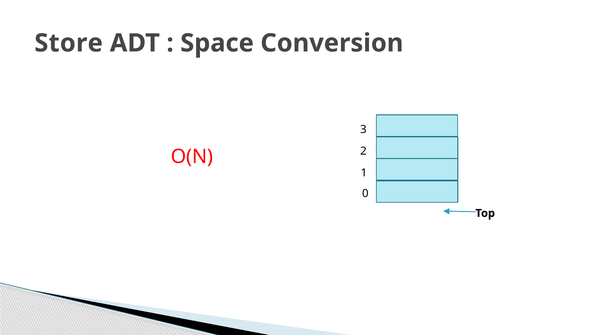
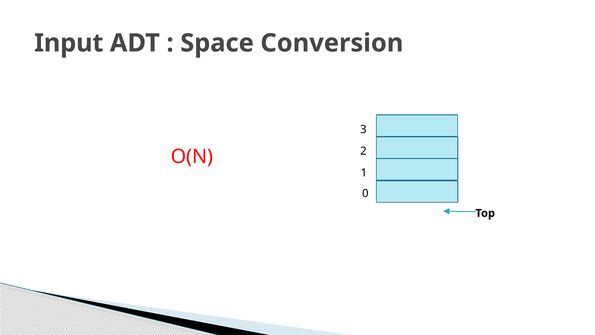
Store: Store -> Input
